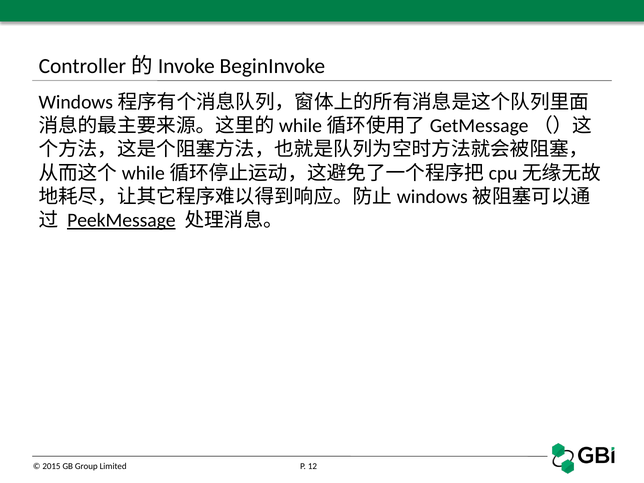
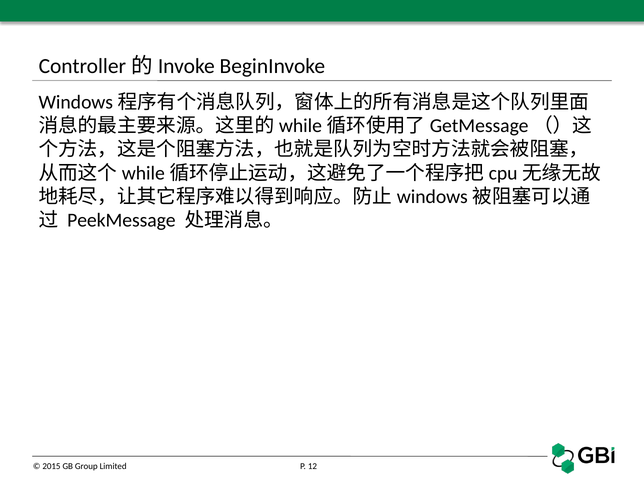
PeekMessage underline: present -> none
